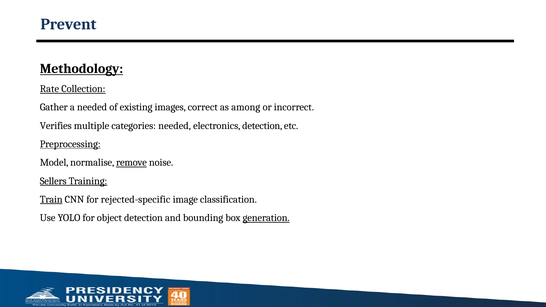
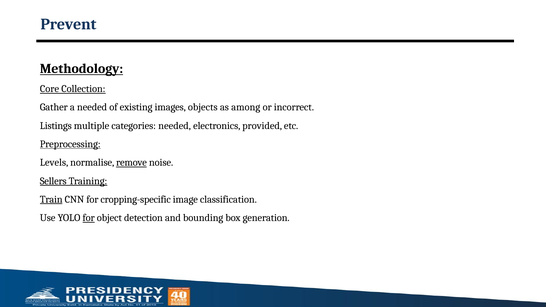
Rate: Rate -> Core
correct: correct -> objects
Verifies: Verifies -> Listings
electronics detection: detection -> provided
Model: Model -> Levels
rejected-specific: rejected-specific -> cropping-specific
for at (89, 218) underline: none -> present
generation underline: present -> none
